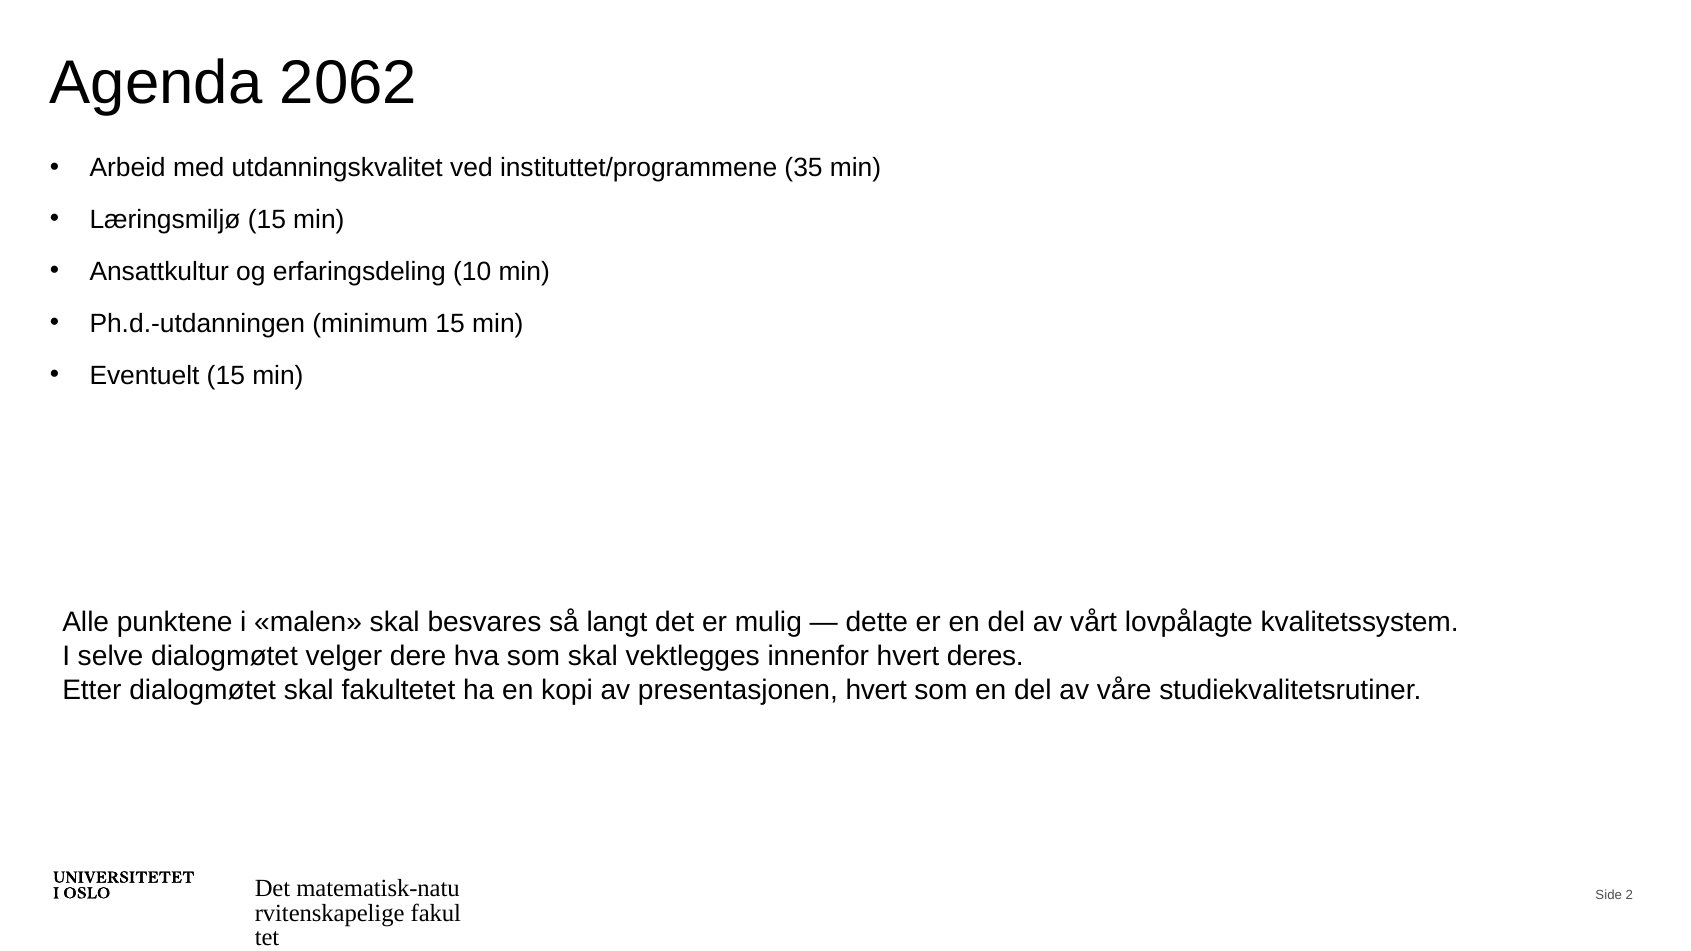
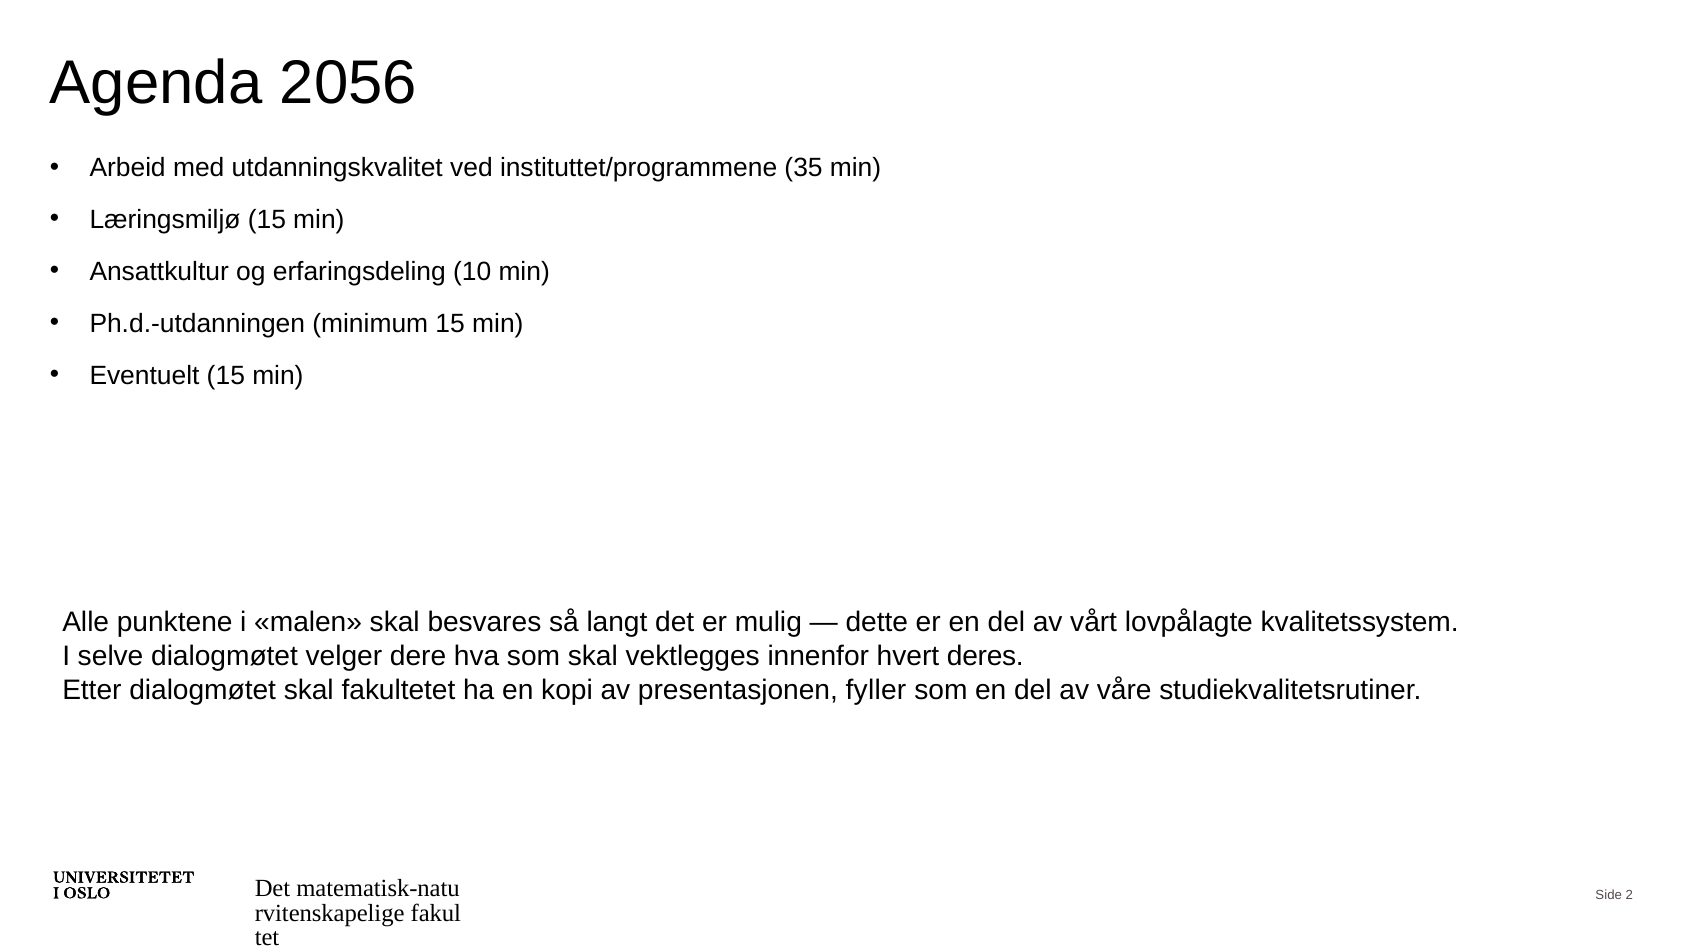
2062: 2062 -> 2056
presentasjonen hvert: hvert -> fyller
